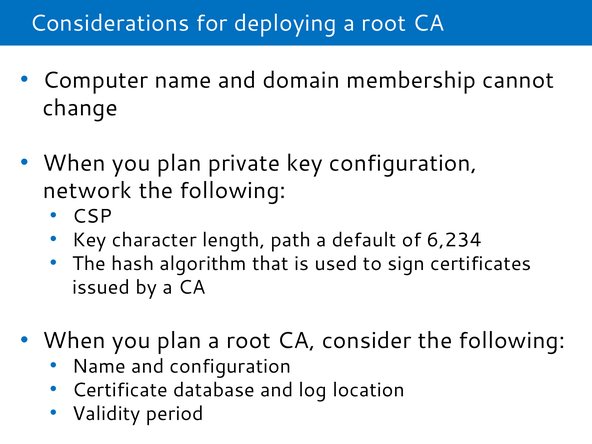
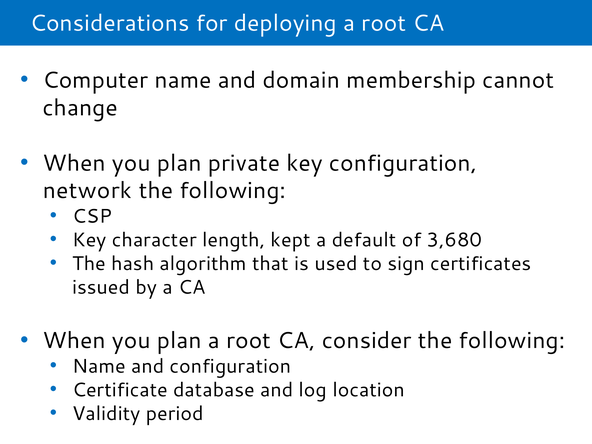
path: path -> kept
6,234: 6,234 -> 3,680
